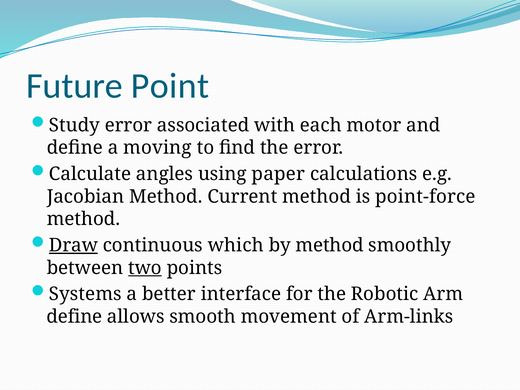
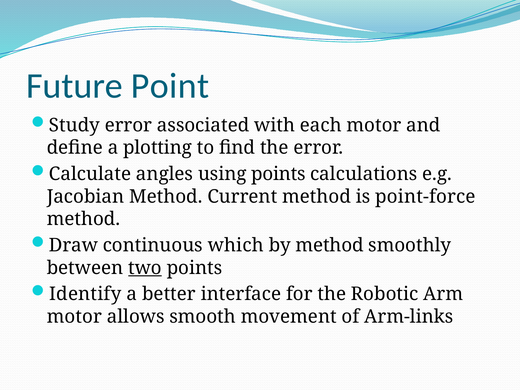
moving: moving -> plotting
using paper: paper -> points
Draw underline: present -> none
Systems: Systems -> Identify
define at (74, 317): define -> motor
